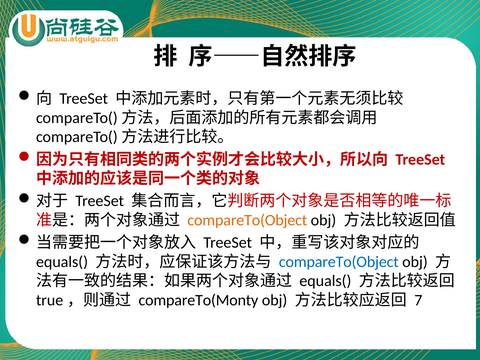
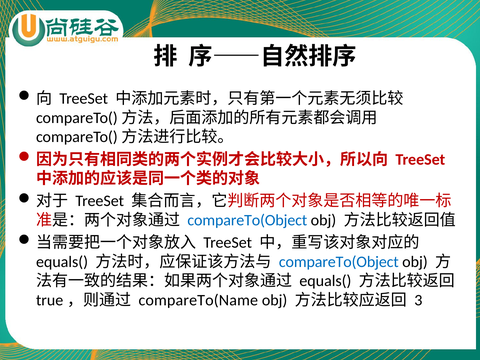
compareTo(Object at (247, 220) colour: orange -> blue
compareTo(Monty: compareTo(Monty -> compareTo(Name
7: 7 -> 3
